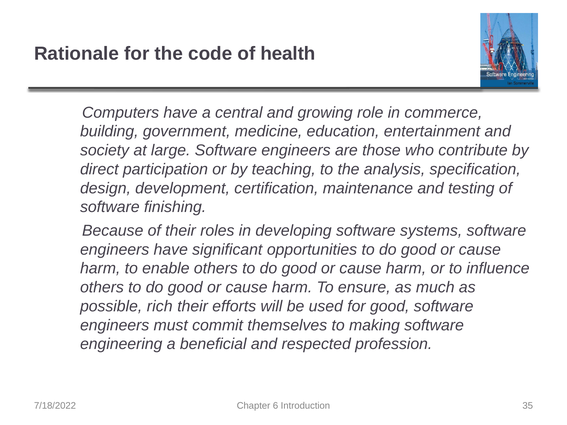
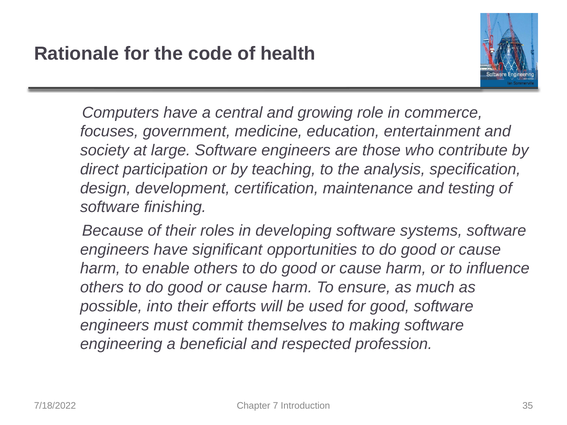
building: building -> focuses
rich: rich -> into
6: 6 -> 7
